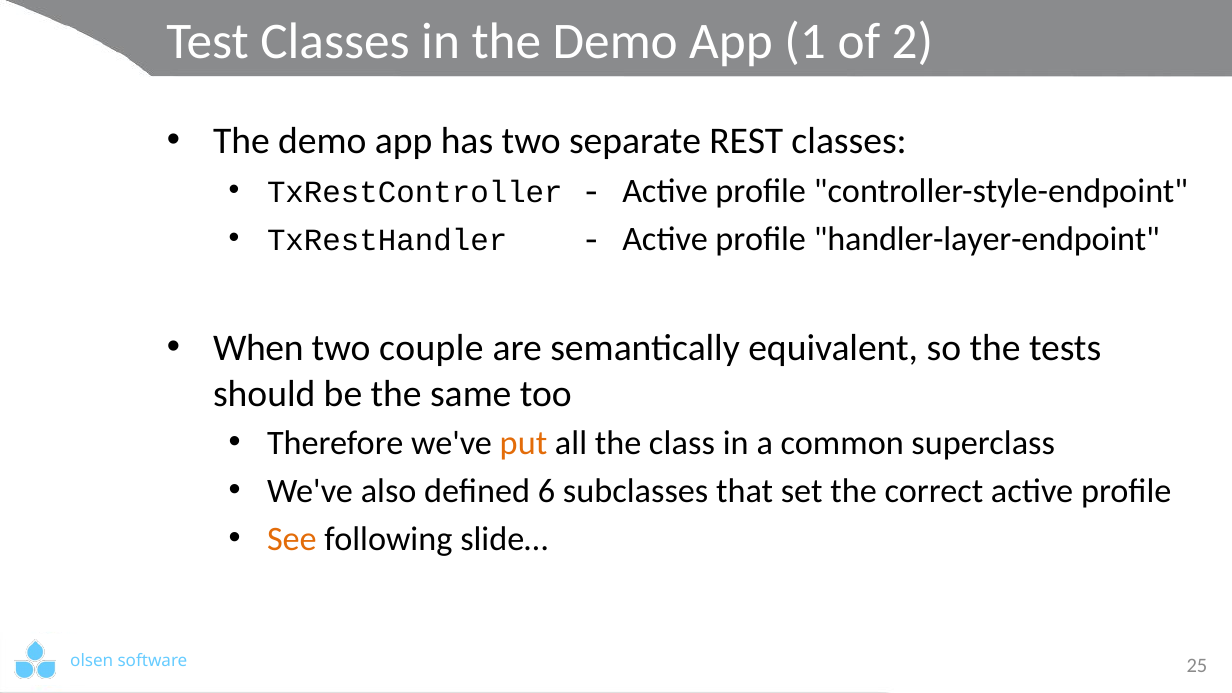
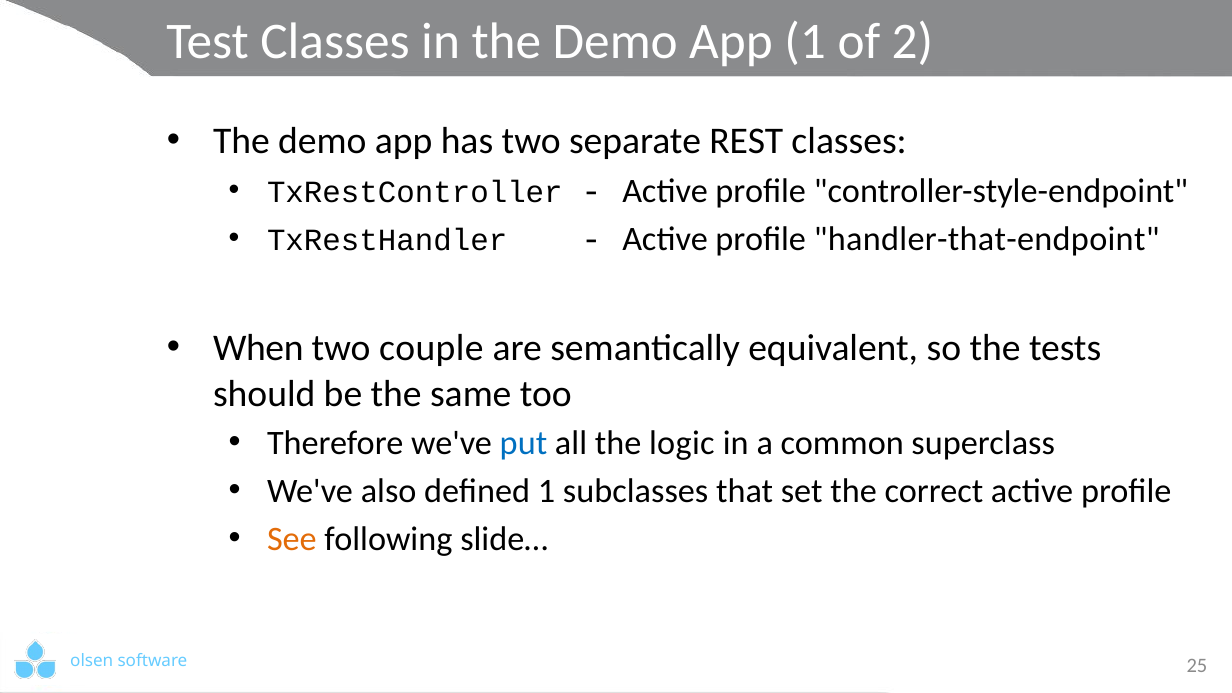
handler-layer-endpoint: handler-layer-endpoint -> handler-that-endpoint
put colour: orange -> blue
class: class -> logic
defined 6: 6 -> 1
